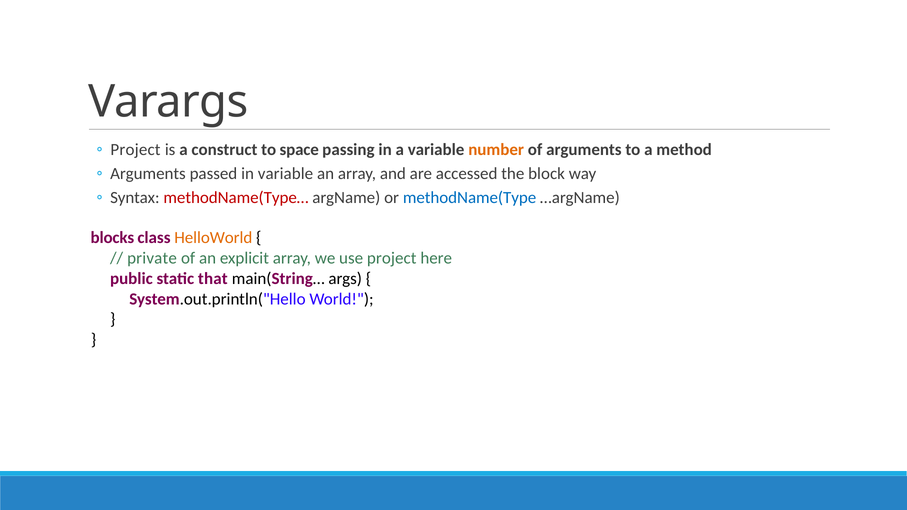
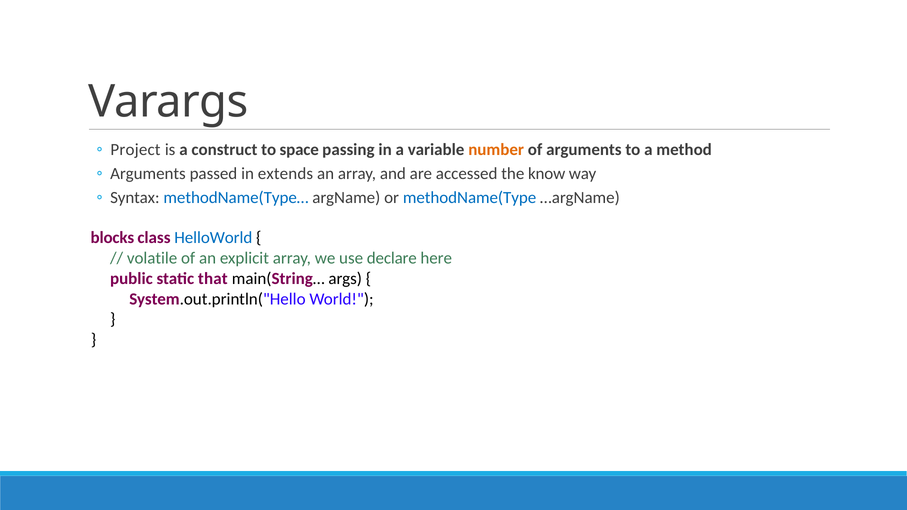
in variable: variable -> extends
block: block -> know
methodName(Type… colour: red -> blue
HelloWorld colour: orange -> blue
private: private -> volatile
use project: project -> declare
